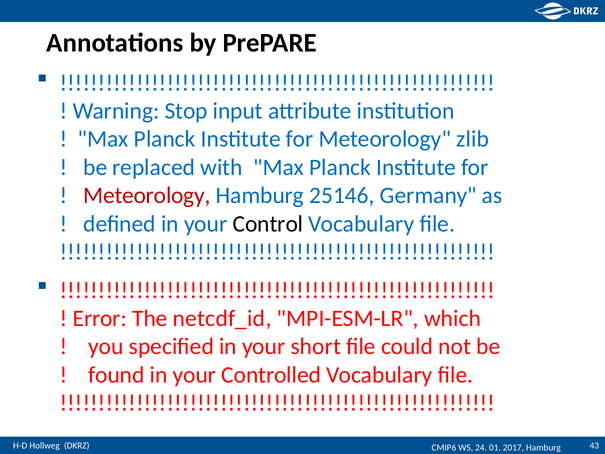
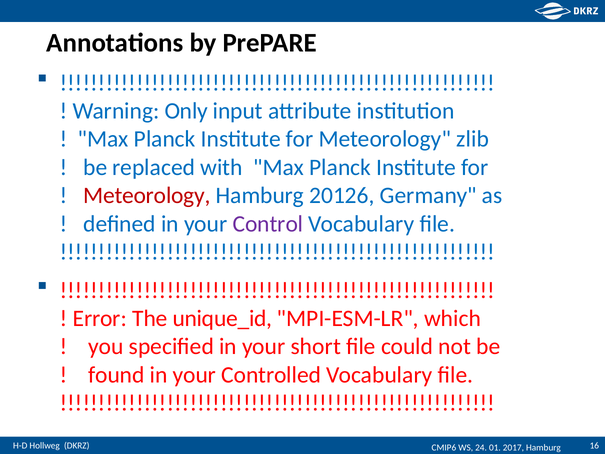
Stop: Stop -> Only
25146: 25146 -> 20126
Control colour: black -> purple
netcdf_id: netcdf_id -> unique_id
43: 43 -> 16
